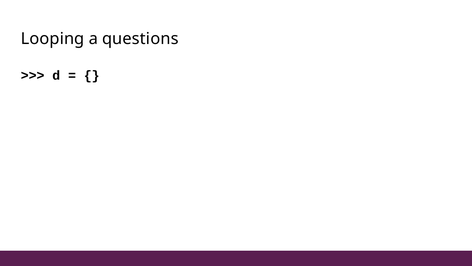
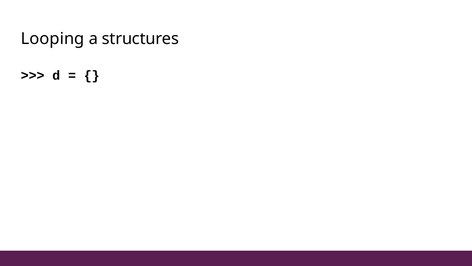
questions: questions -> structures
